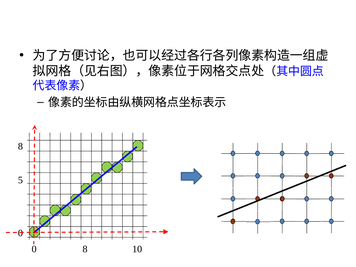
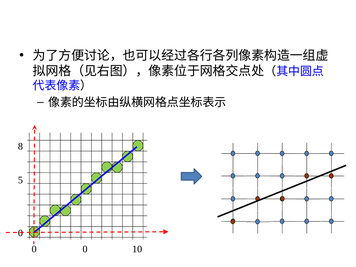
0 8: 8 -> 0
